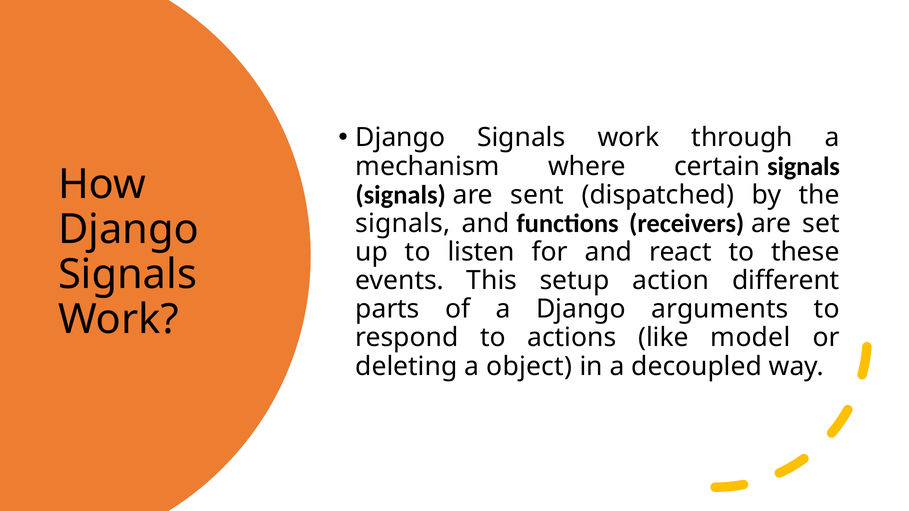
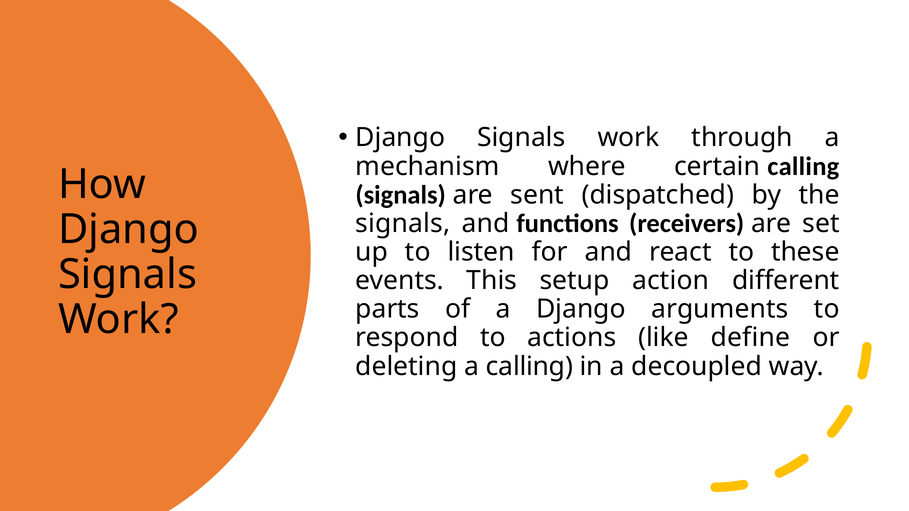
certain signals: signals -> calling
model: model -> define
a object: object -> calling
